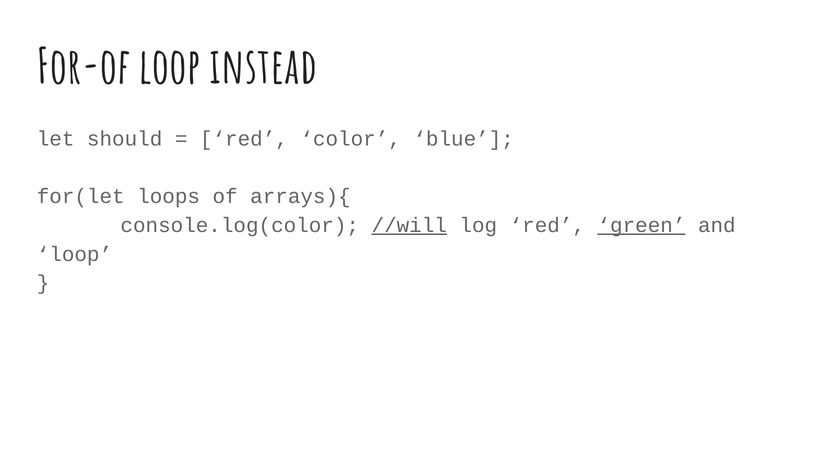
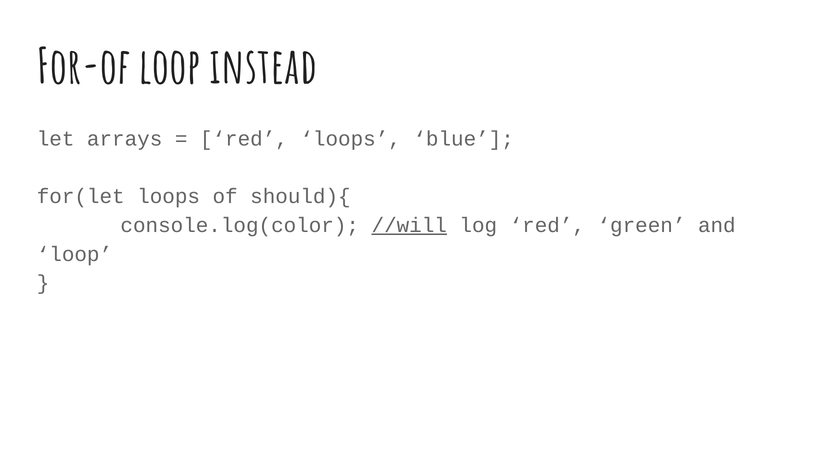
should: should -> arrays
red color: color -> loops
arrays){: arrays){ -> should){
green underline: present -> none
